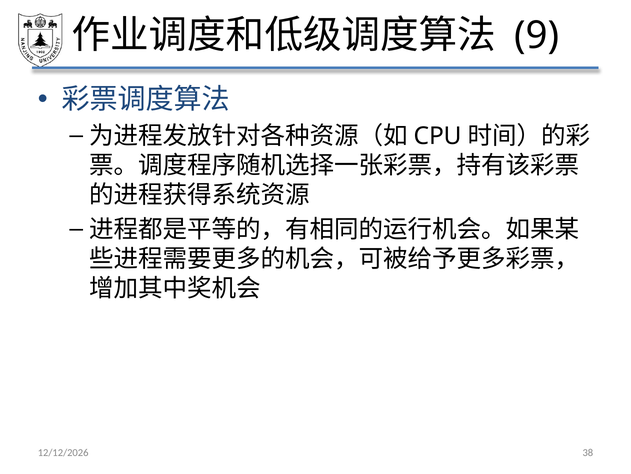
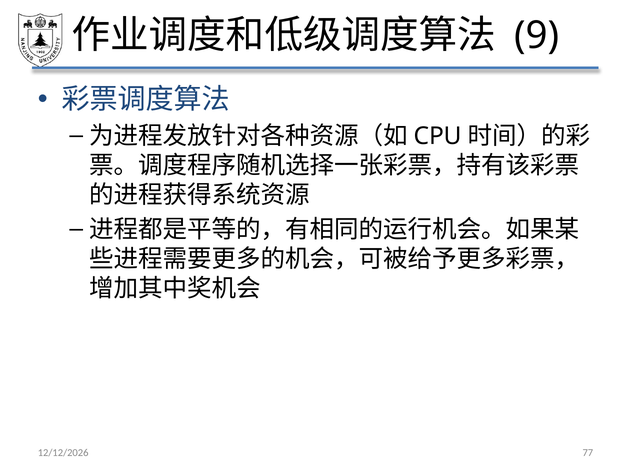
38: 38 -> 77
